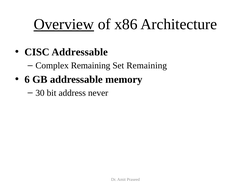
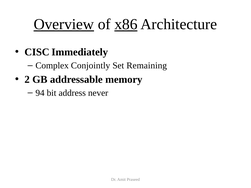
x86 underline: none -> present
CISC Addressable: Addressable -> Immediately
Complex Remaining: Remaining -> Conjointly
6: 6 -> 2
30: 30 -> 94
